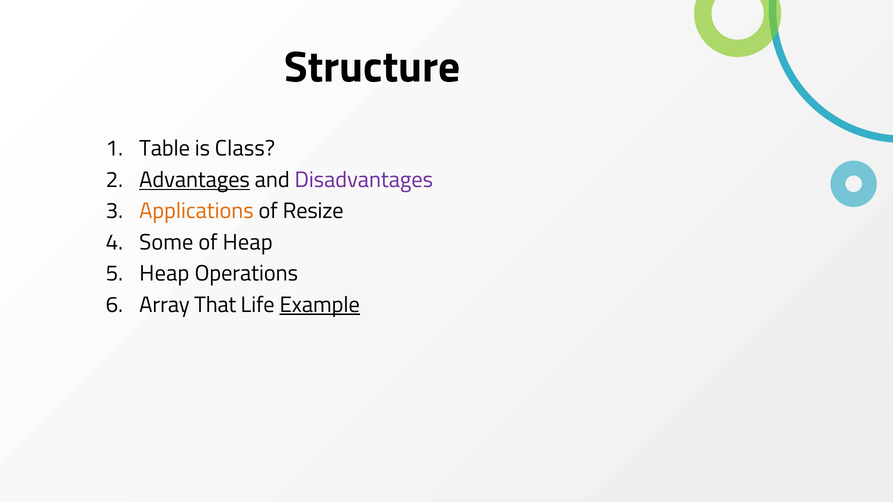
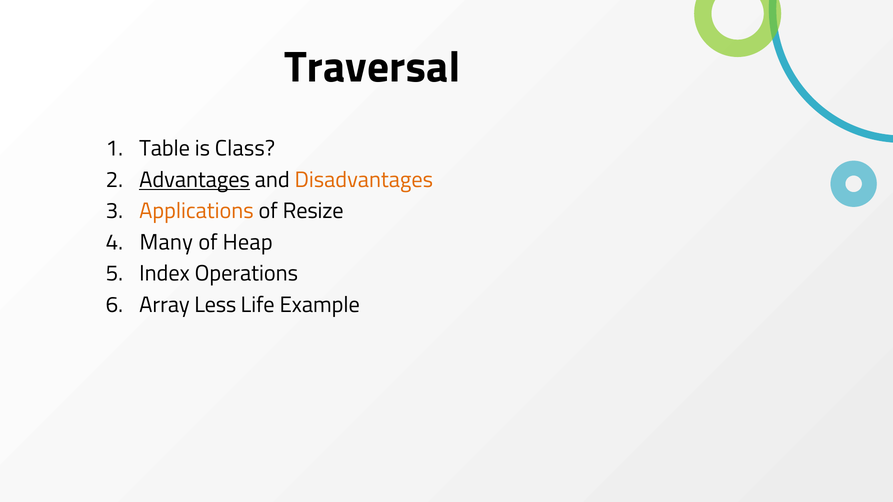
Structure: Structure -> Traversal
Disadvantages colour: purple -> orange
Some: Some -> Many
Heap at (164, 274): Heap -> Index
That: That -> Less
Example underline: present -> none
